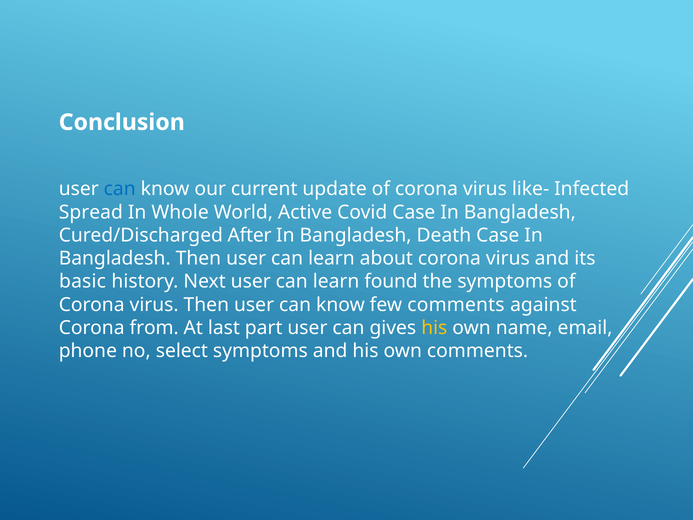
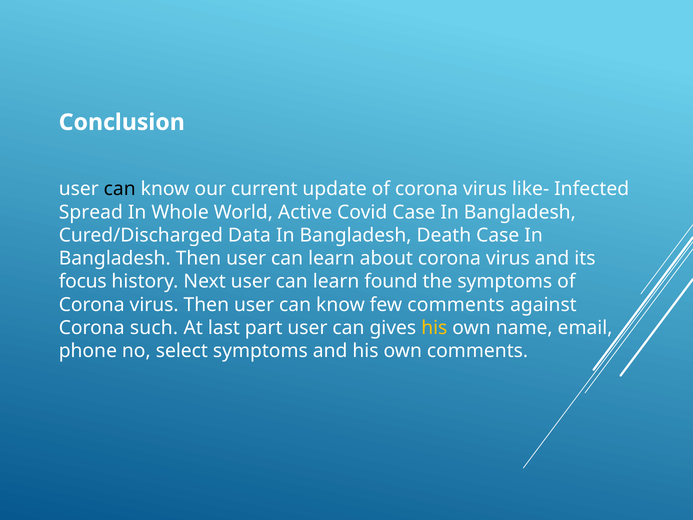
can at (120, 189) colour: blue -> black
After: After -> Data
basic: basic -> focus
from: from -> such
